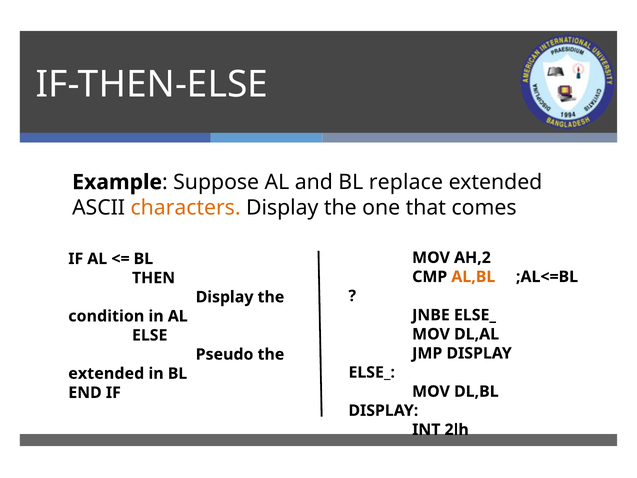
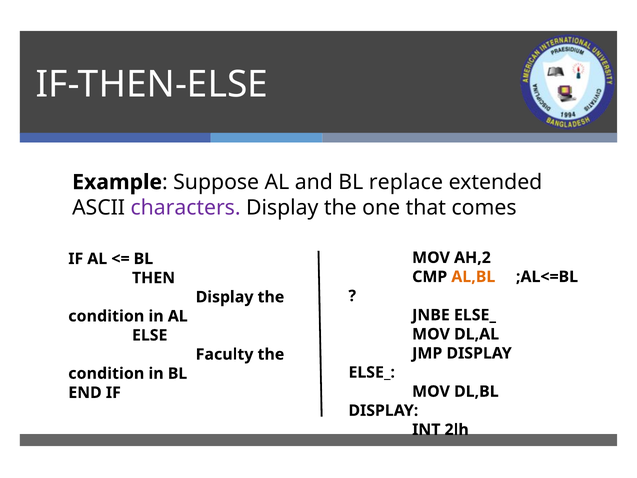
characters colour: orange -> purple
Pseudo: Pseudo -> Faculty
extended at (106, 373): extended -> condition
